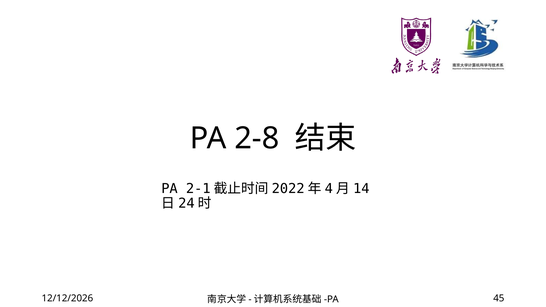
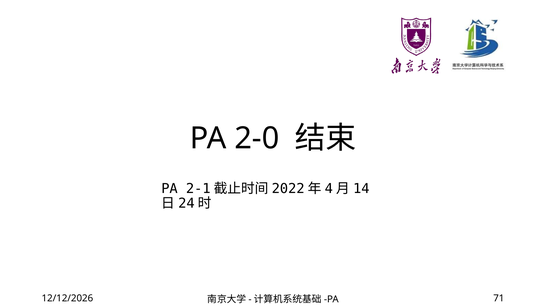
2-8: 2-8 -> 2-0
45: 45 -> 71
